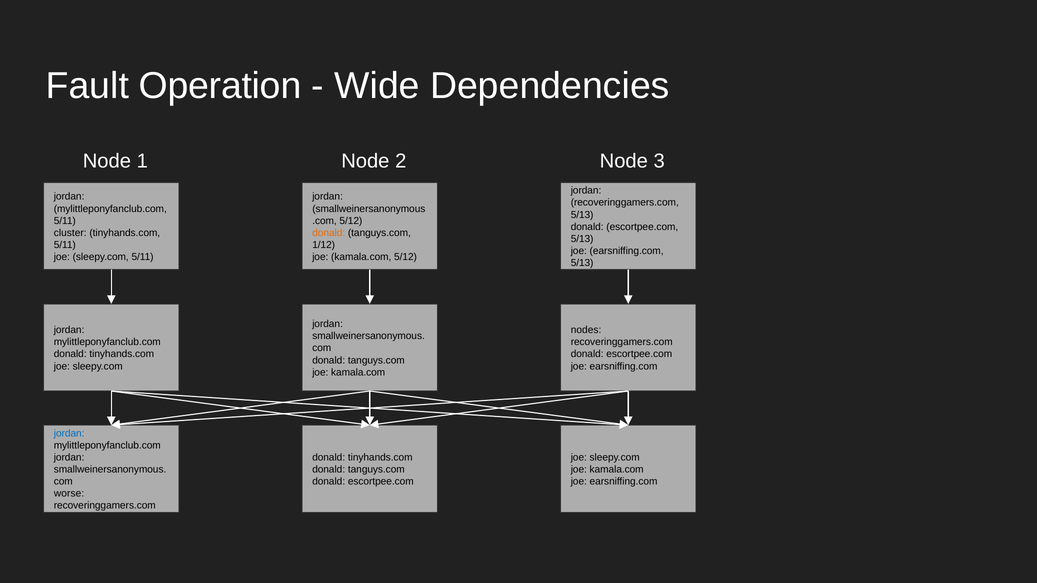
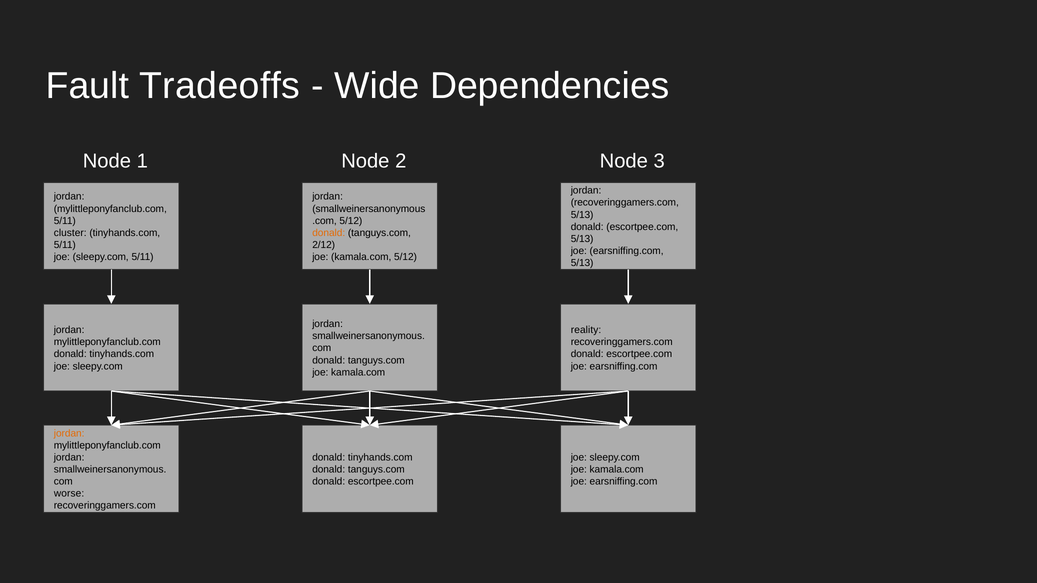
Operation: Operation -> Tradeoffs
1/12: 1/12 -> 2/12
nodes: nodes -> reality
jordan at (69, 433) colour: blue -> orange
